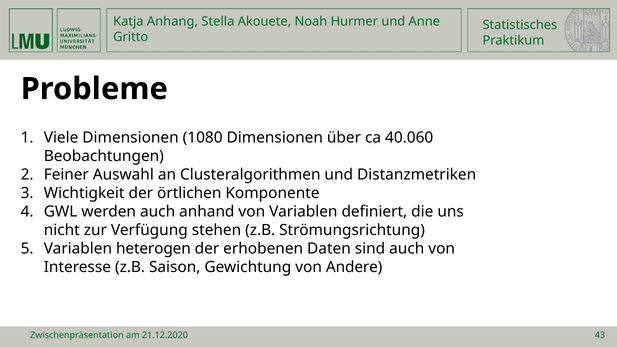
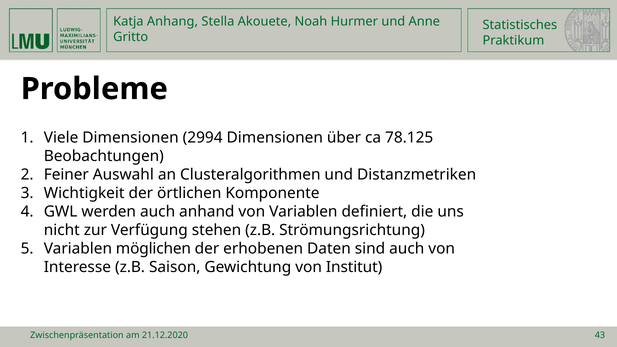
1080: 1080 -> 2994
40.060: 40.060 -> 78.125
heterogen: heterogen -> möglichen
Andere: Andere -> Institut
